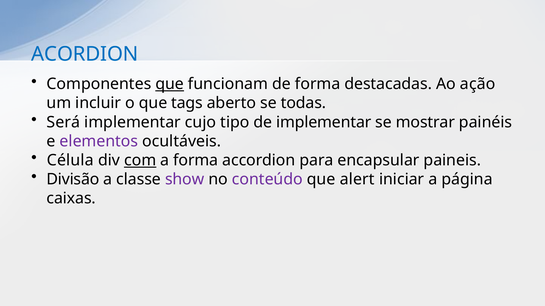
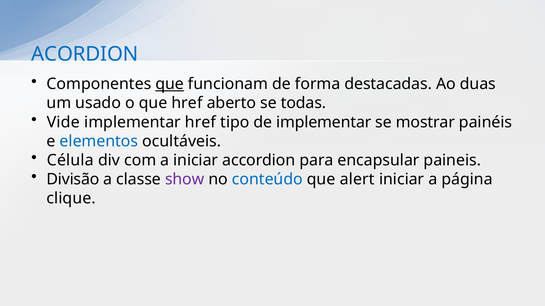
ação: ação -> duas
incluir: incluir -> usado
que tags: tags -> href
Será: Será -> Vide
implementar cujo: cujo -> href
elementos colour: purple -> blue
com underline: present -> none
a forma: forma -> iniciar
conteúdo colour: purple -> blue
caixas: caixas -> clique
